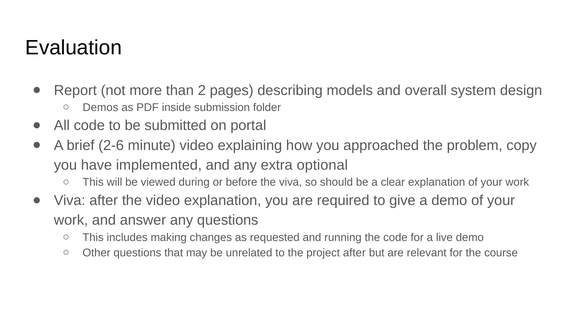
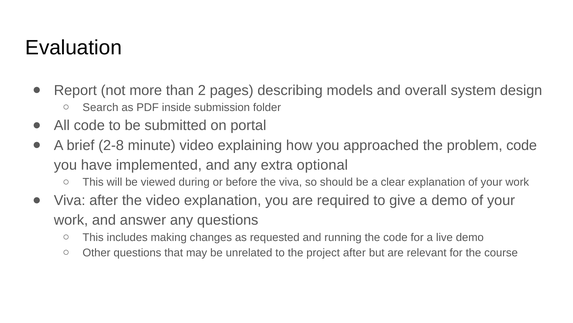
Demos: Demos -> Search
2-6: 2-6 -> 2-8
problem copy: copy -> code
